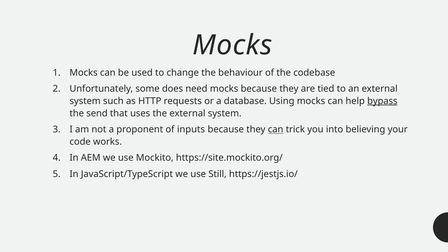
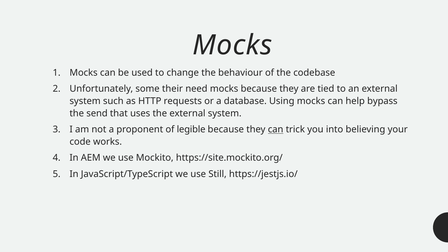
does: does -> their
bypass underline: present -> none
inputs: inputs -> legible
